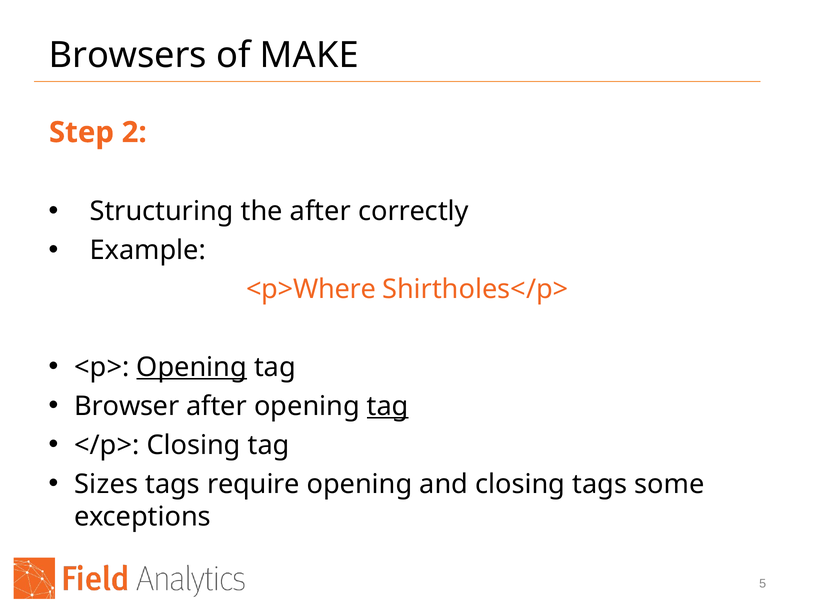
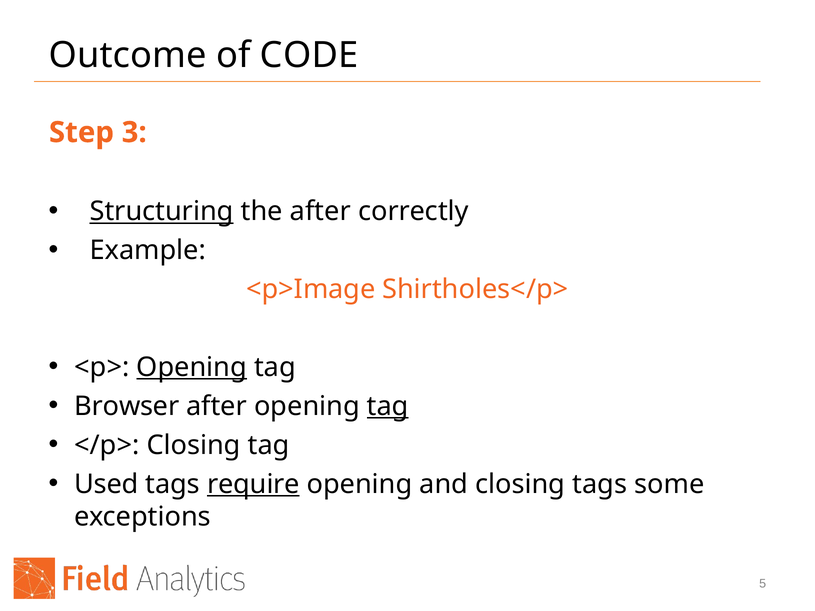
Browsers: Browsers -> Outcome
MAKE: MAKE -> CODE
2: 2 -> 3
Structuring underline: none -> present
<p>Where: <p>Where -> <p>Image
Sizes: Sizes -> Used
require underline: none -> present
